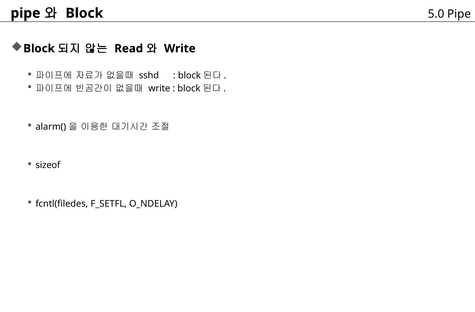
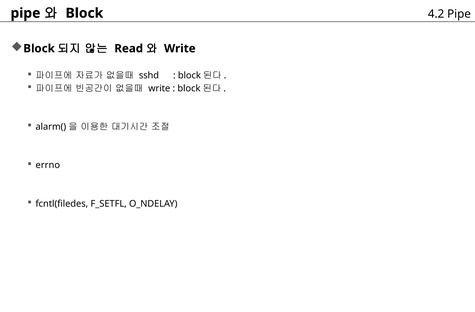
5.0: 5.0 -> 4.2
sizeof: sizeof -> errno
